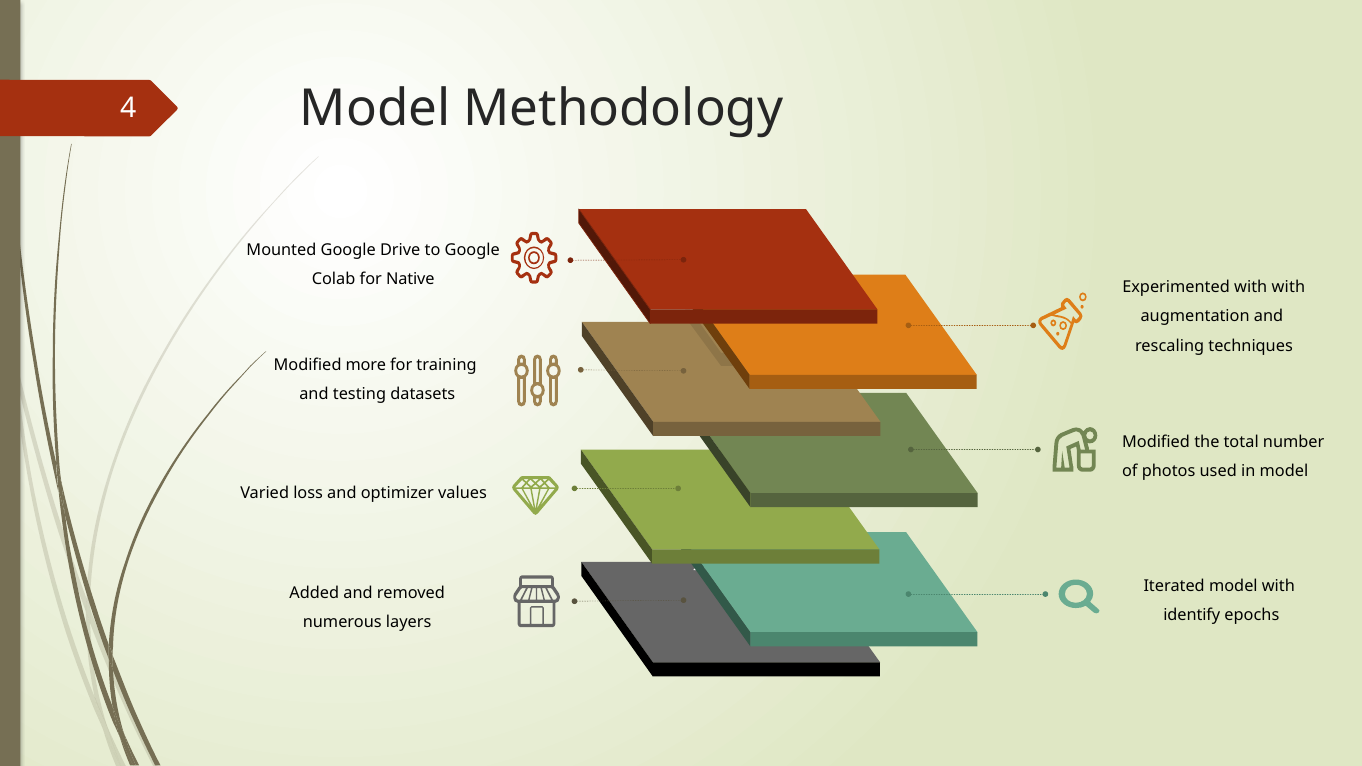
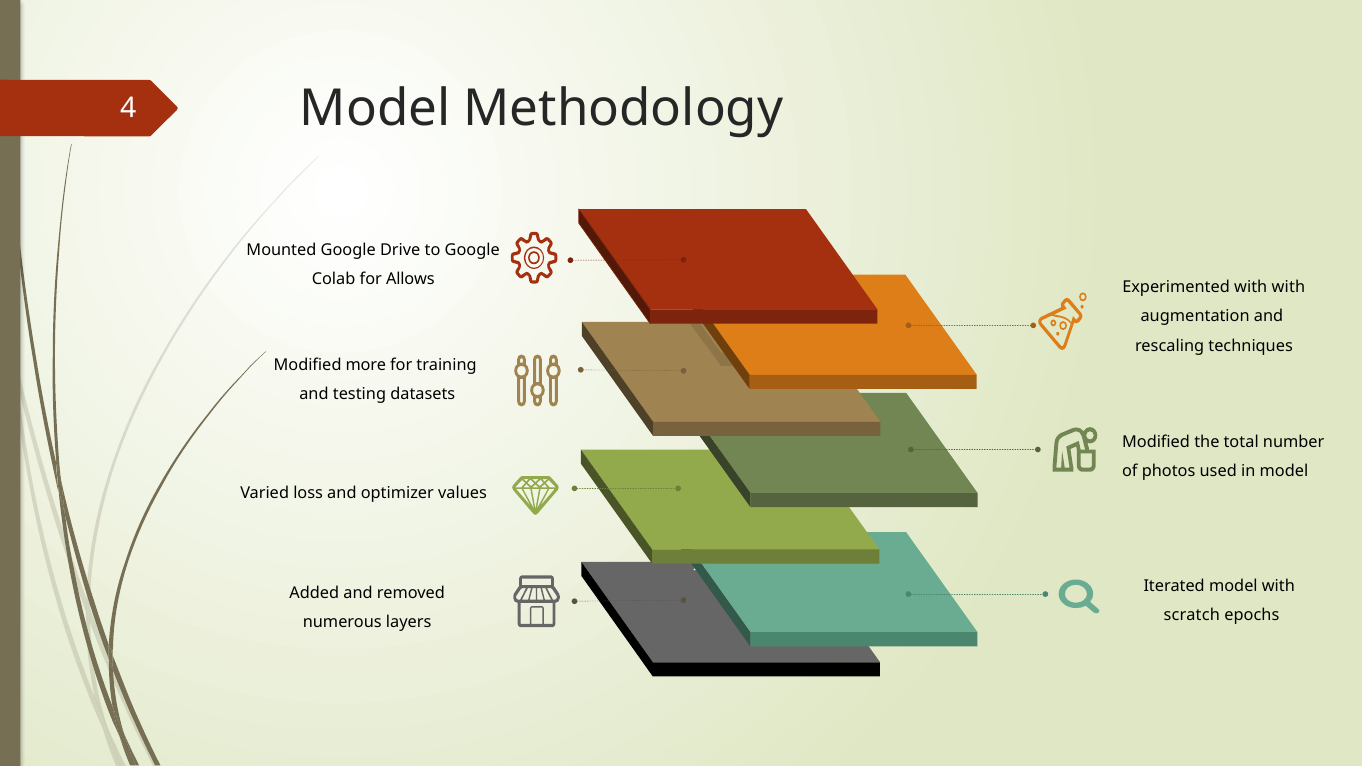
Native: Native -> Allows
identify: identify -> scratch
